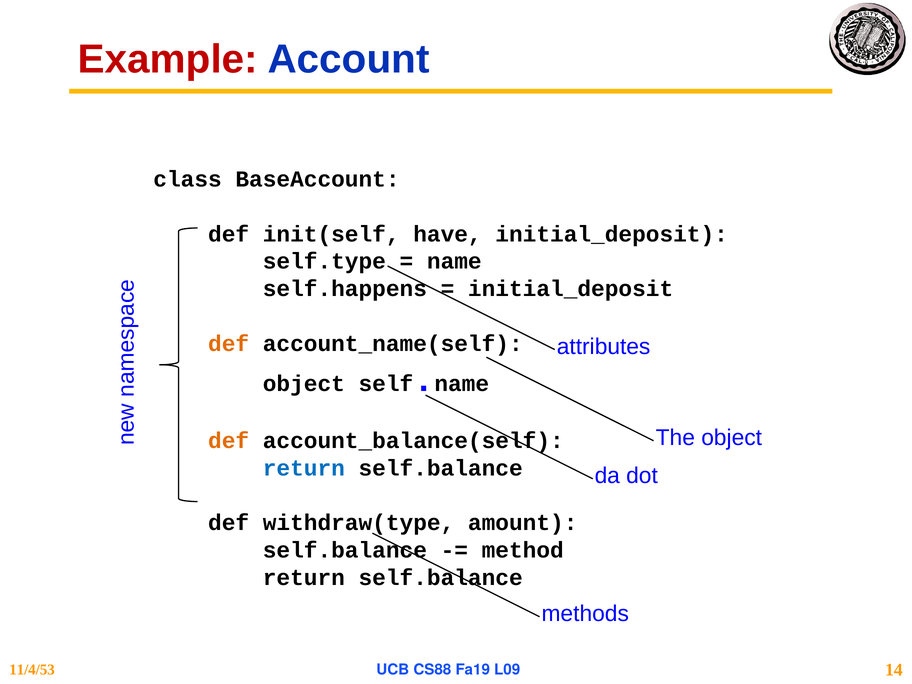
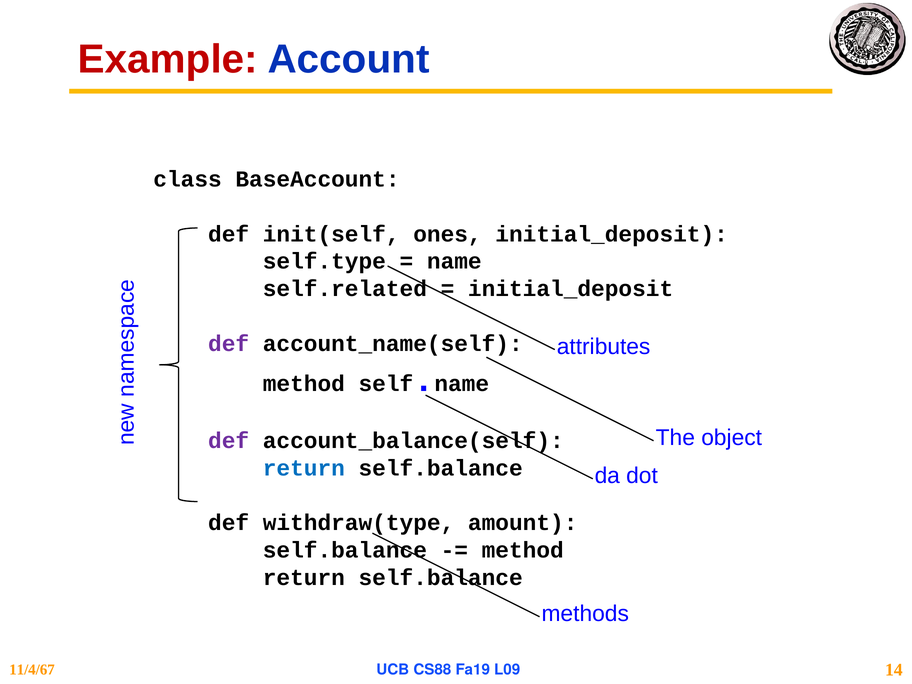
have: have -> ones
self.happens: self.happens -> self.related
def at (229, 343) colour: orange -> purple
object at (304, 384): object -> method
def at (229, 441) colour: orange -> purple
11/4/53: 11/4/53 -> 11/4/67
